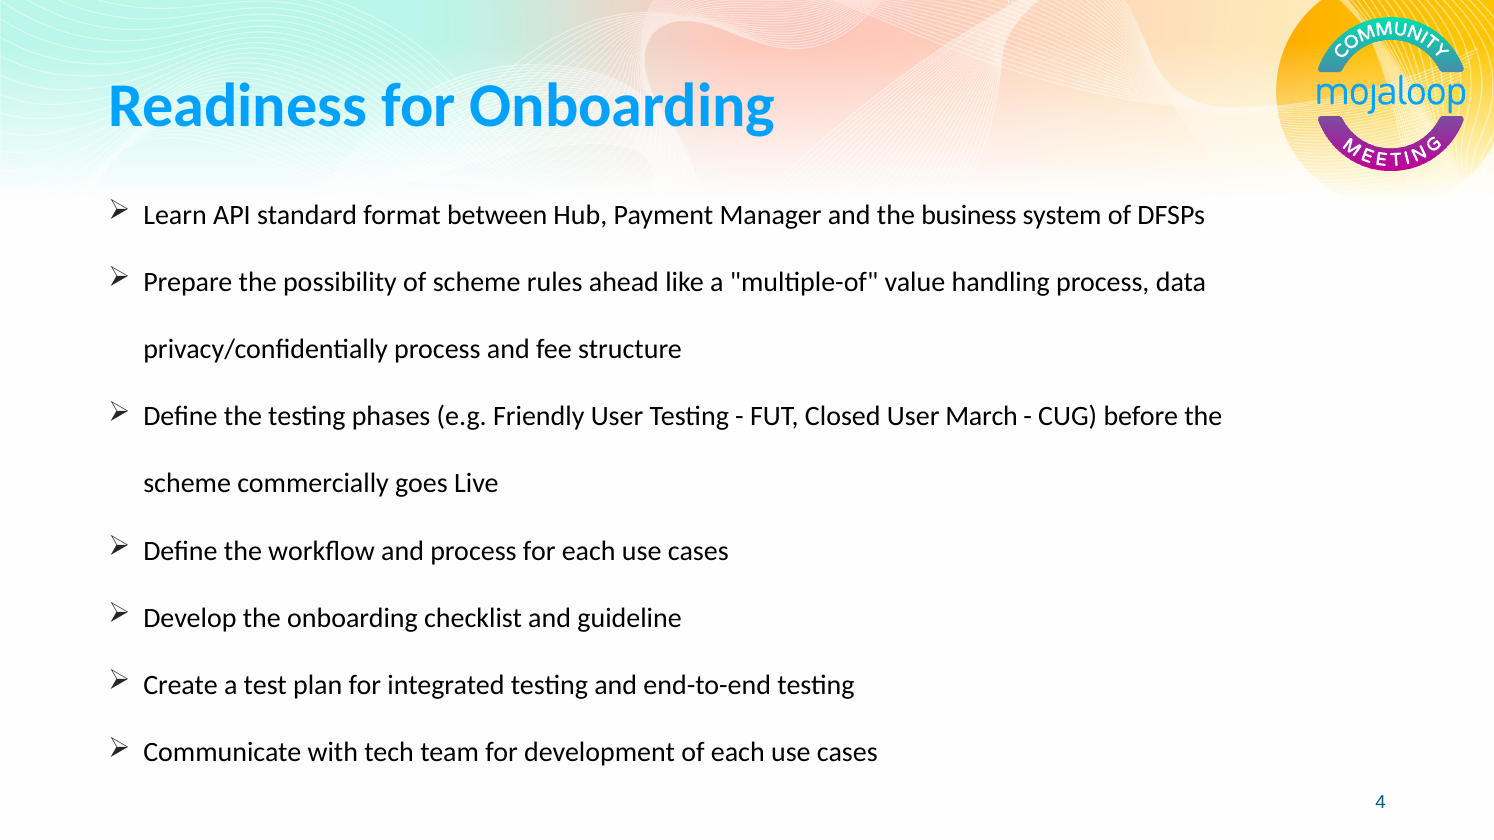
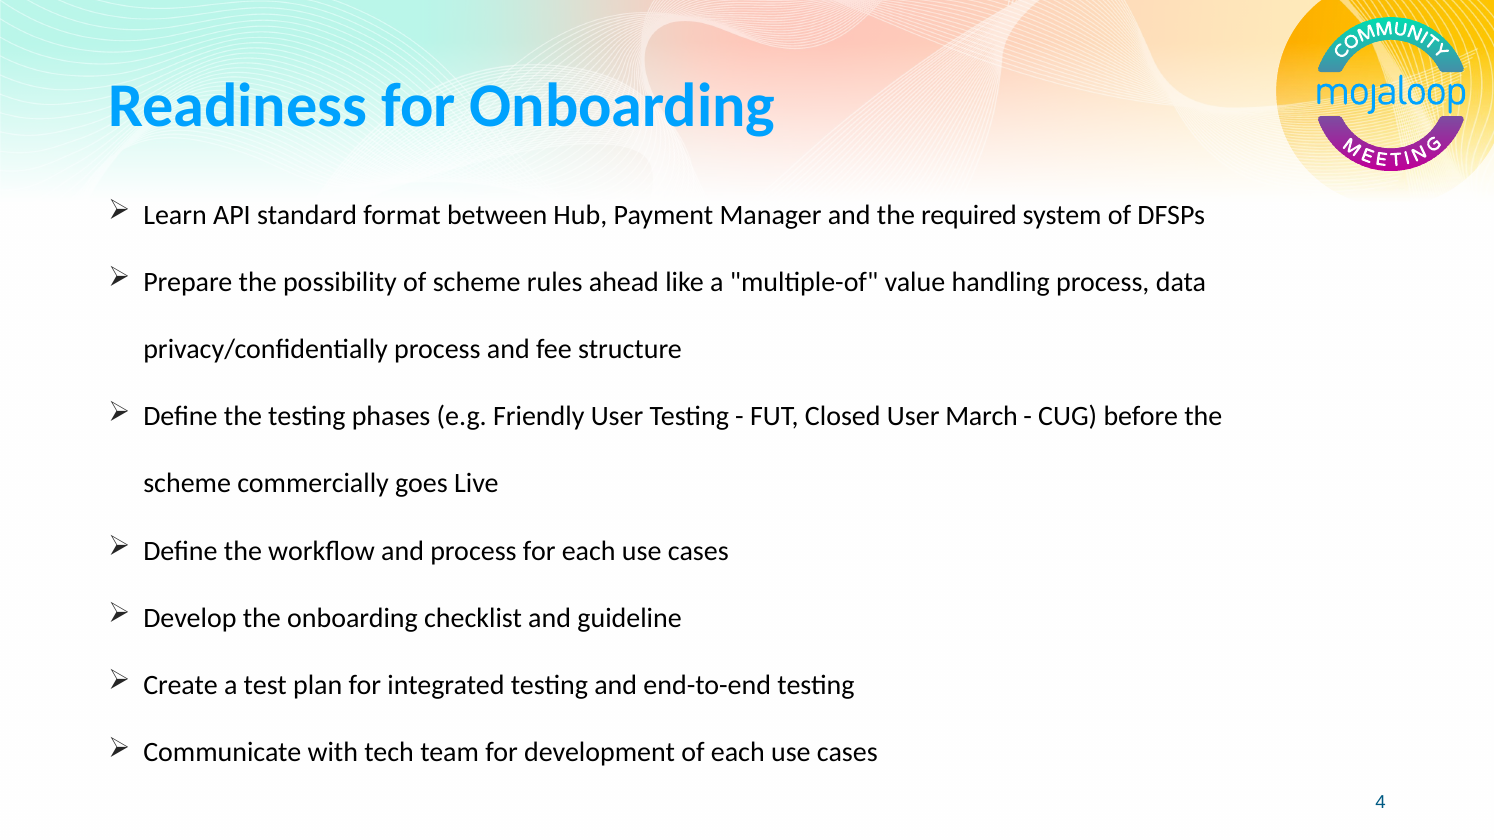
business: business -> required
